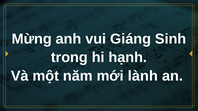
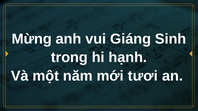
lành: lành -> tươi
